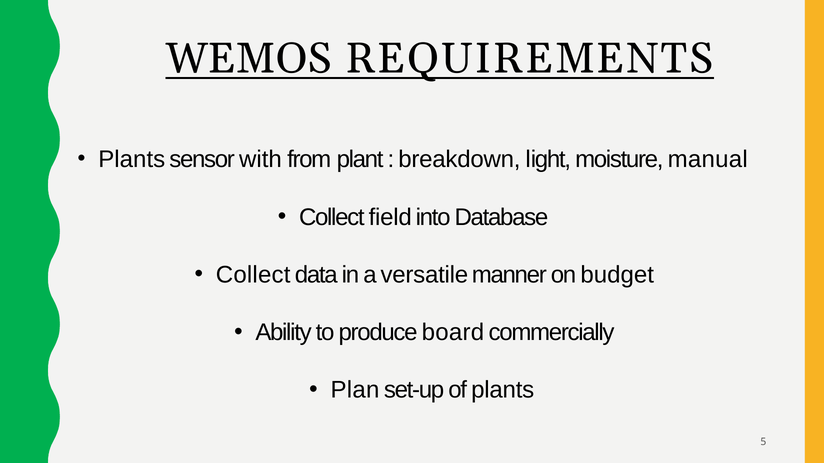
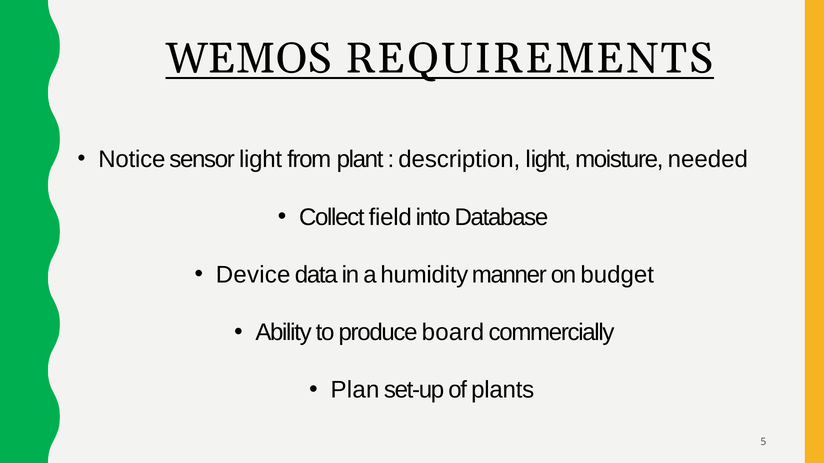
Plants at (132, 160): Plants -> Notice
sensor with: with -> light
breakdown: breakdown -> description
manual: manual -> needed
Collect at (253, 275): Collect -> Device
versatile: versatile -> humidity
